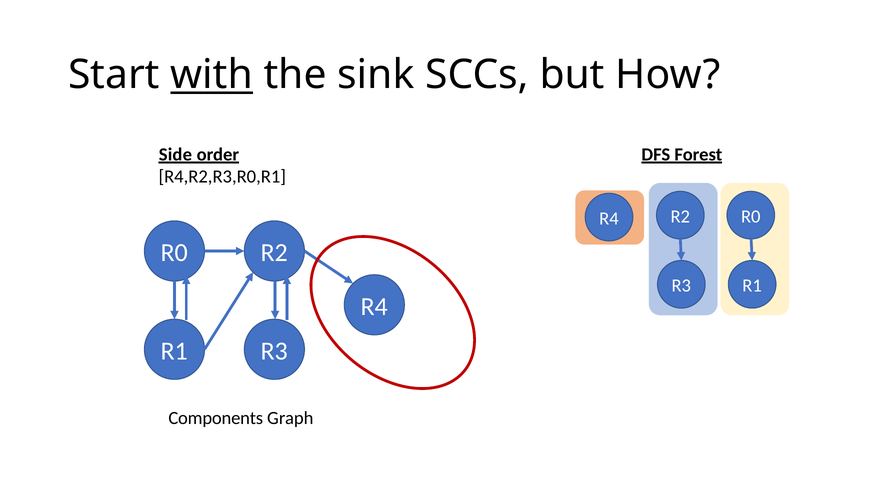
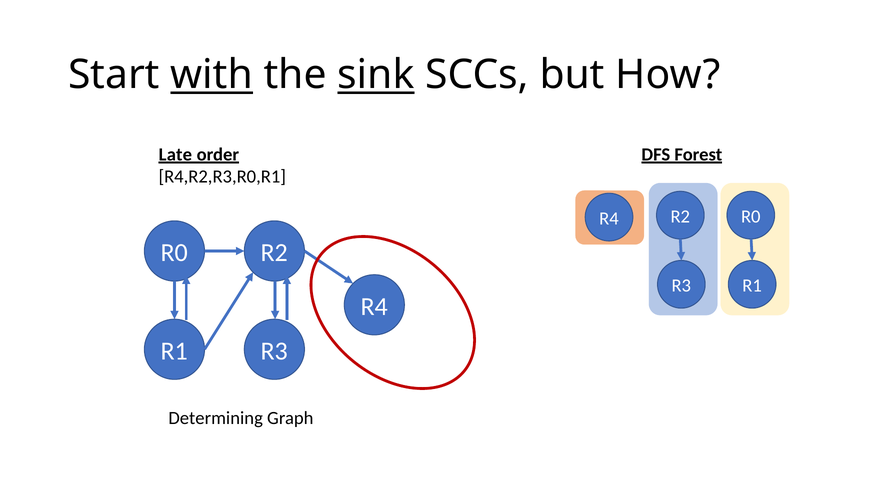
sink underline: none -> present
Side: Side -> Late
Components: Components -> Determining
